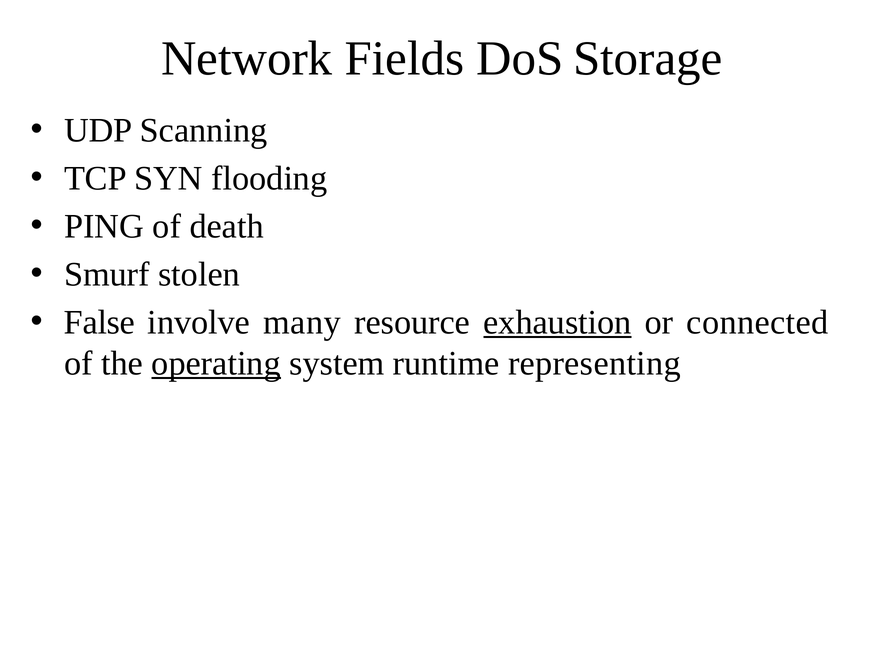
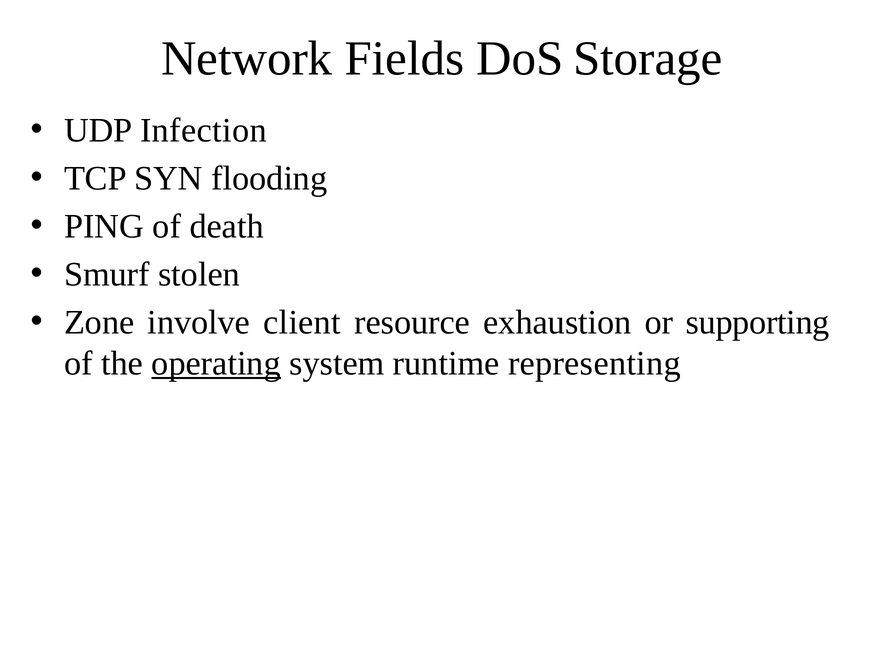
Scanning: Scanning -> Infection
False: False -> Zone
many: many -> client
exhaustion underline: present -> none
connected: connected -> supporting
